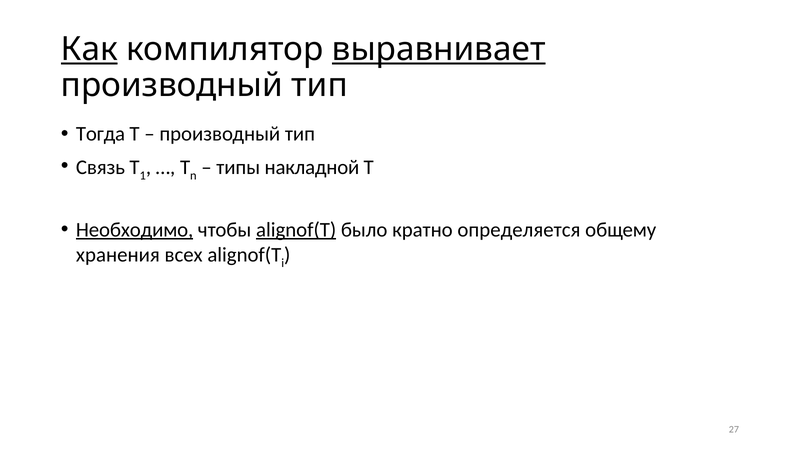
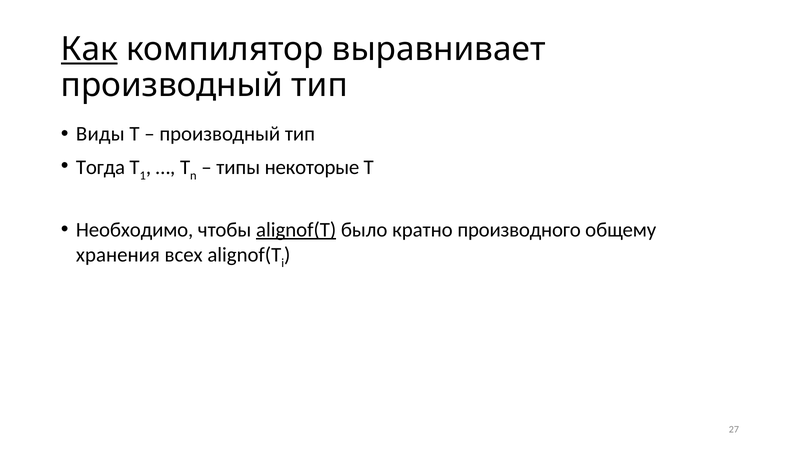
выравнивает at (439, 49) underline: present -> none
Тогда: Тогда -> Виды
Связь: Связь -> Тогда
типы накладной: накладной -> некоторые
Необходимо underline: present -> none
определяется: определяется -> производного
